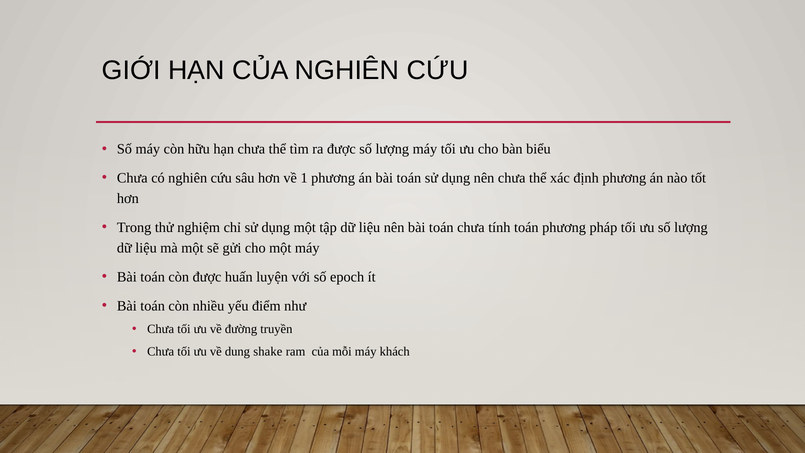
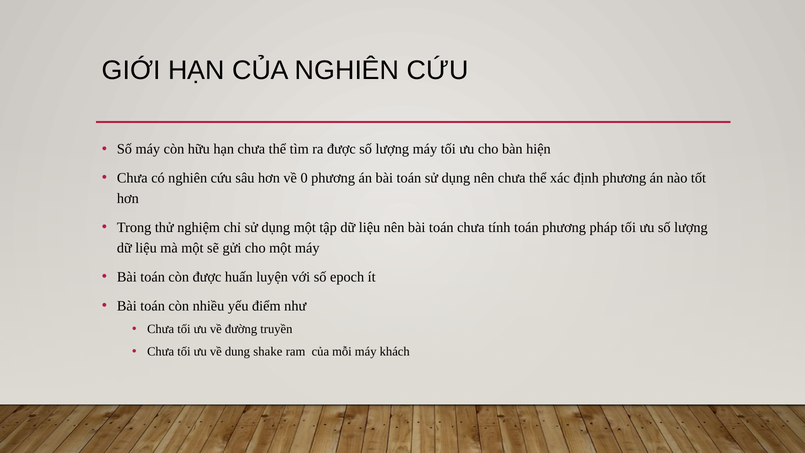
biểu: biểu -> hiện
1: 1 -> 0
